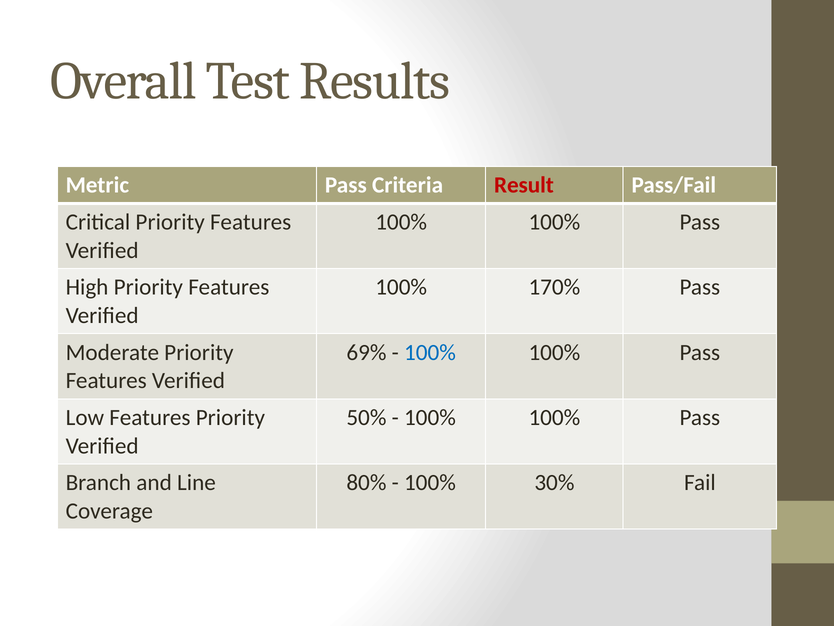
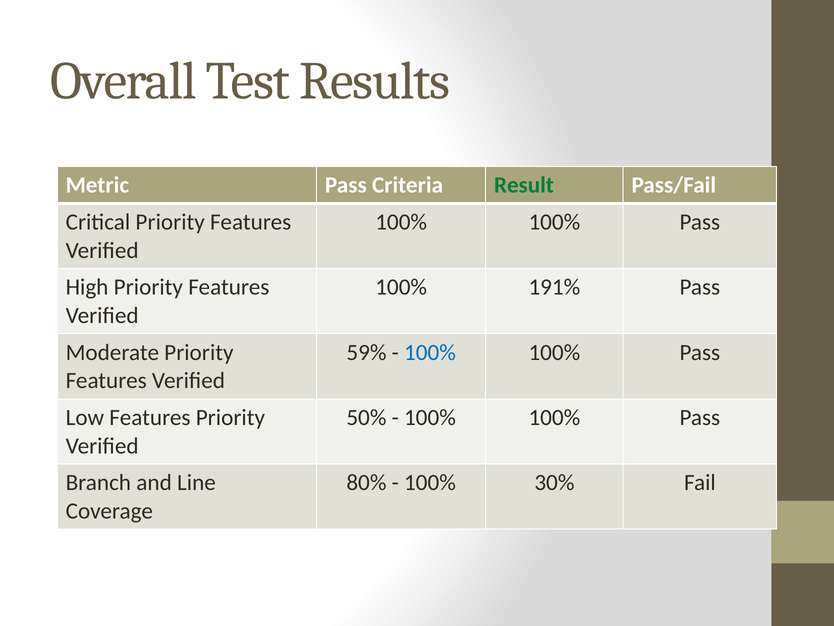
Result colour: red -> green
170%: 170% -> 191%
69%: 69% -> 59%
